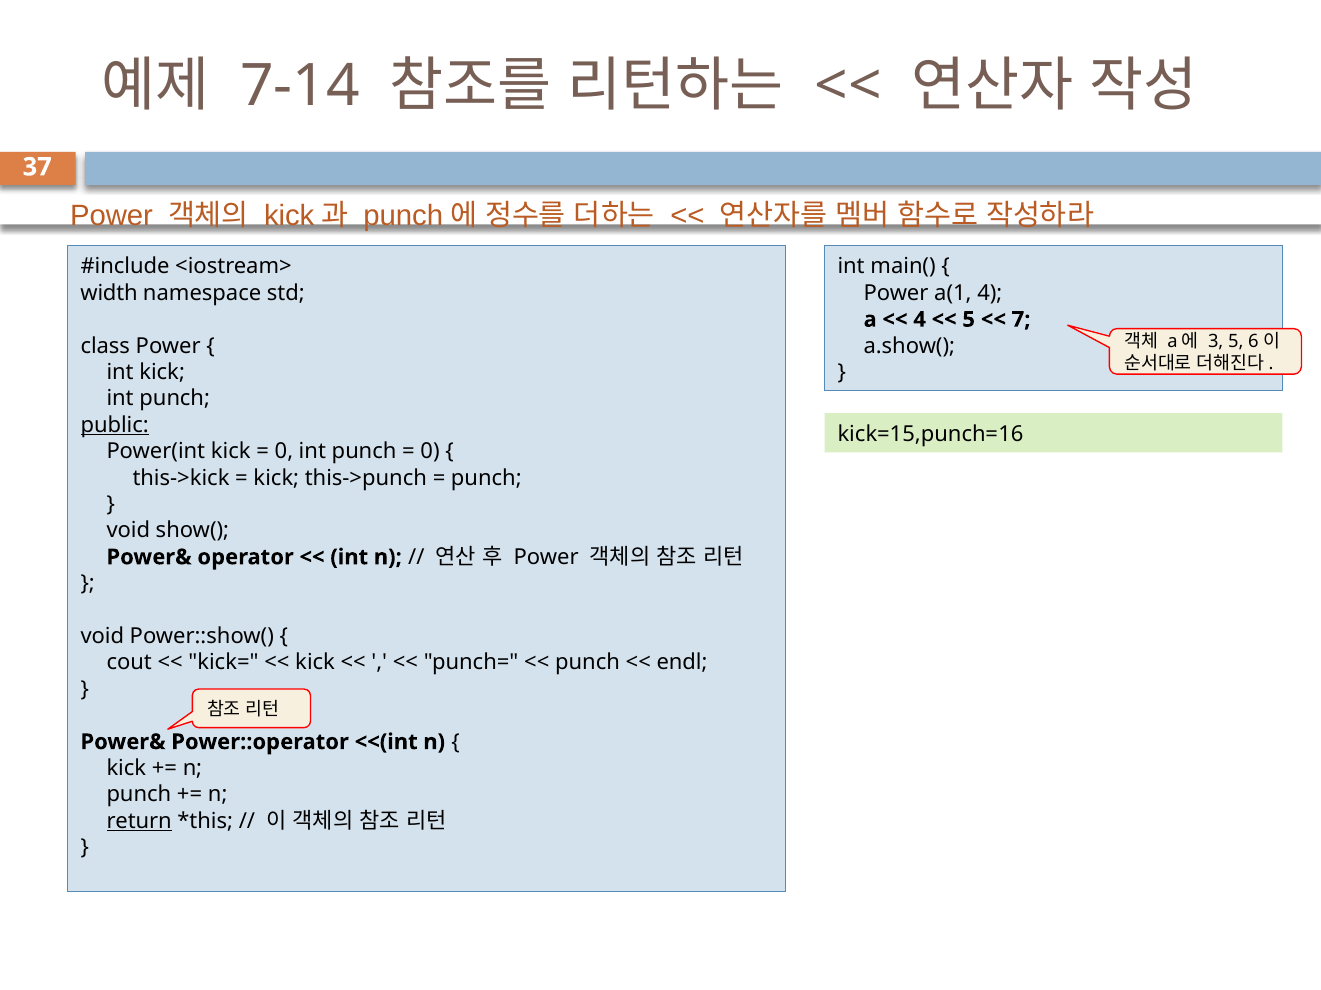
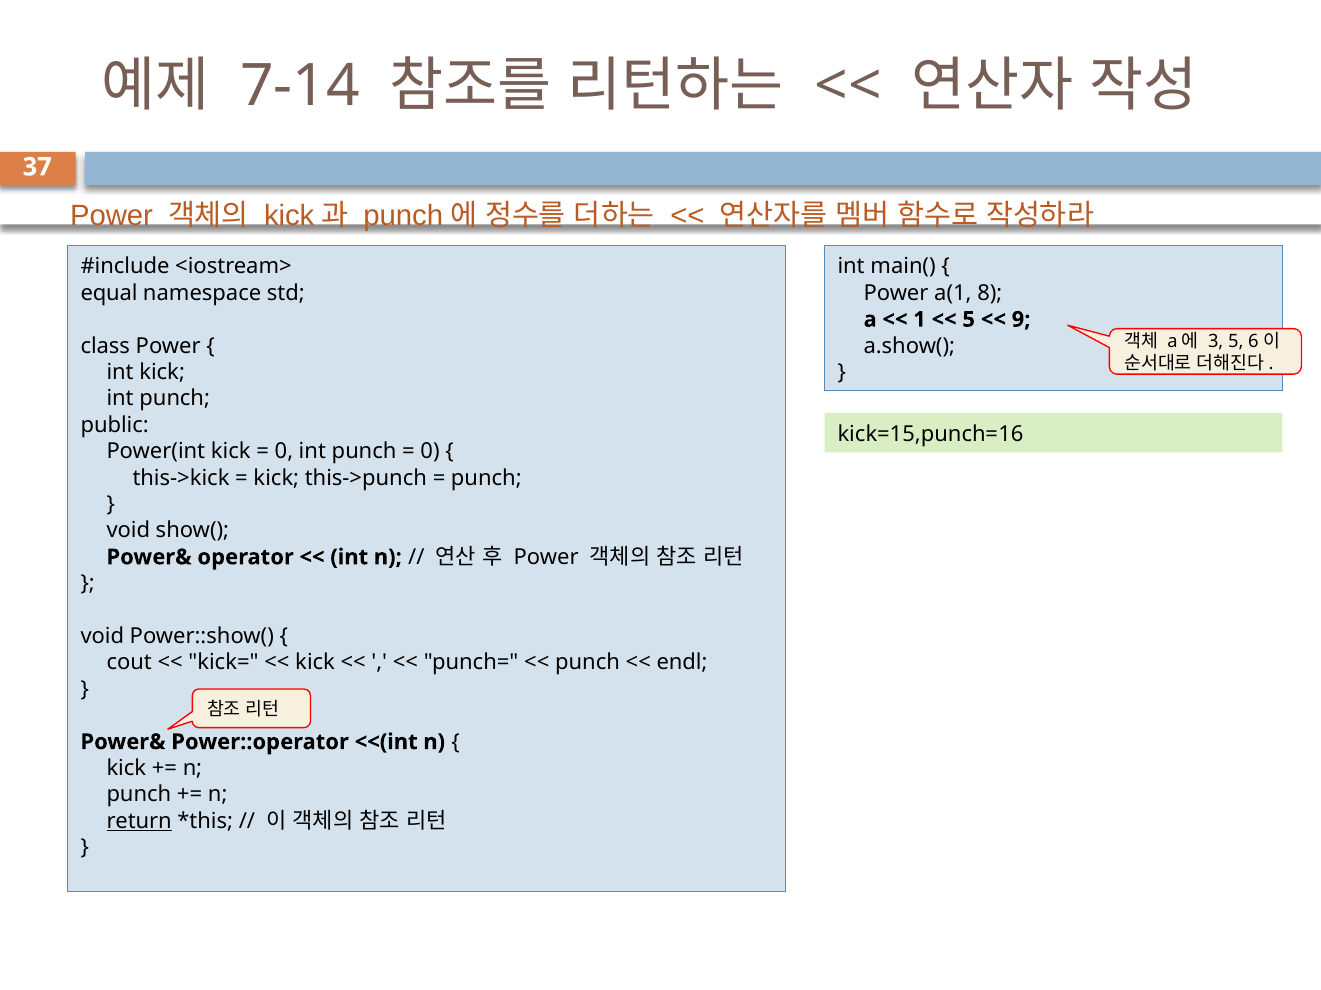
width: width -> equal
a(1 4: 4 -> 8
4 at (920, 320): 4 -> 1
7: 7 -> 9
public underline: present -> none
